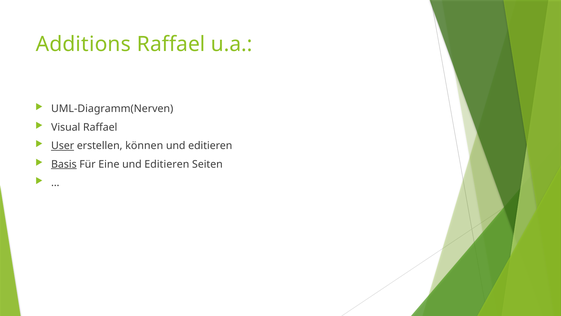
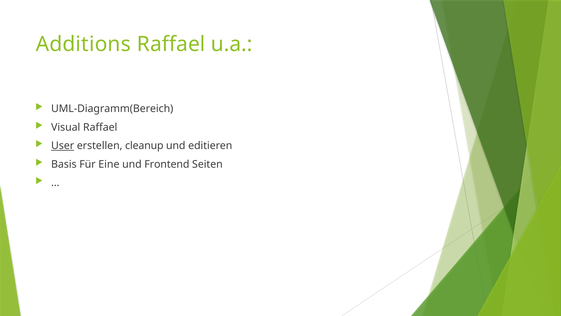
UML-Diagramm(Nerven: UML-Diagramm(Nerven -> UML-Diagramm(Bereich
können: können -> cleanup
Basis underline: present -> none
Editieren at (167, 164): Editieren -> Frontend
